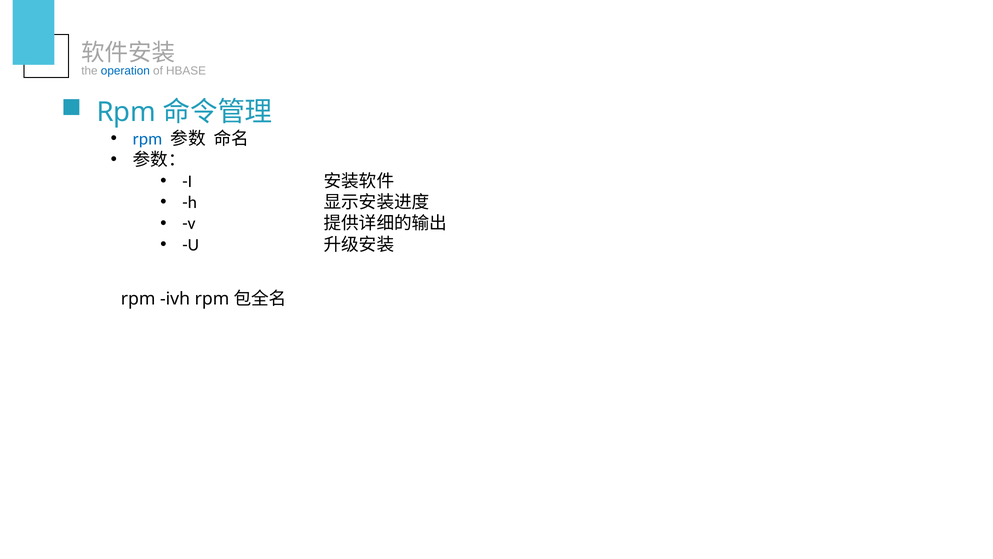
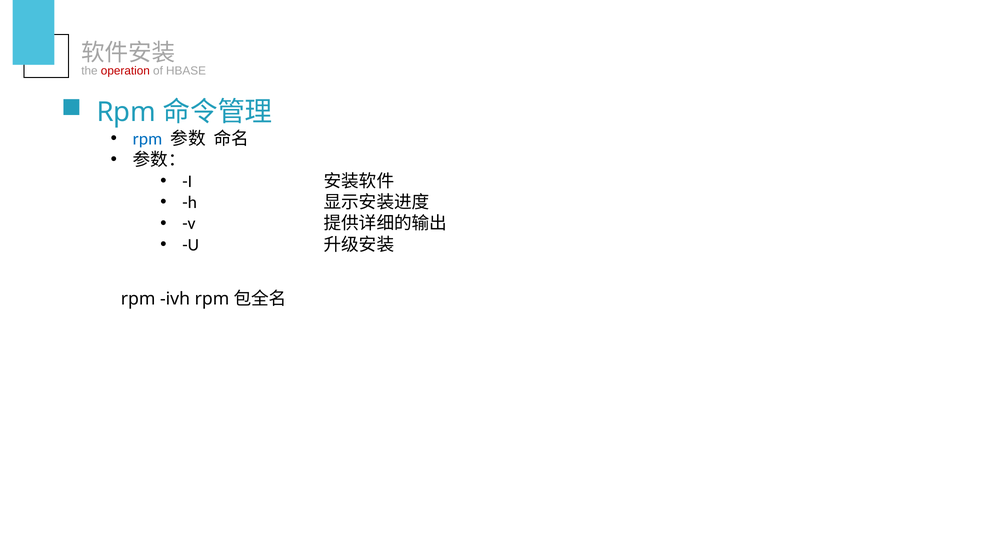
operation colour: blue -> red
